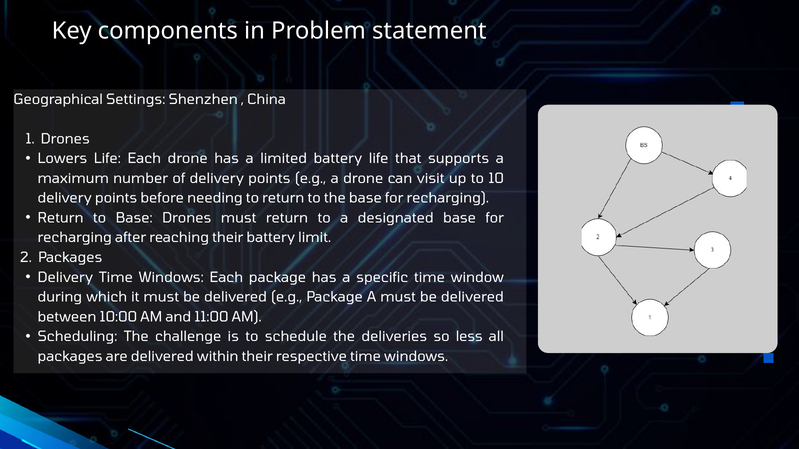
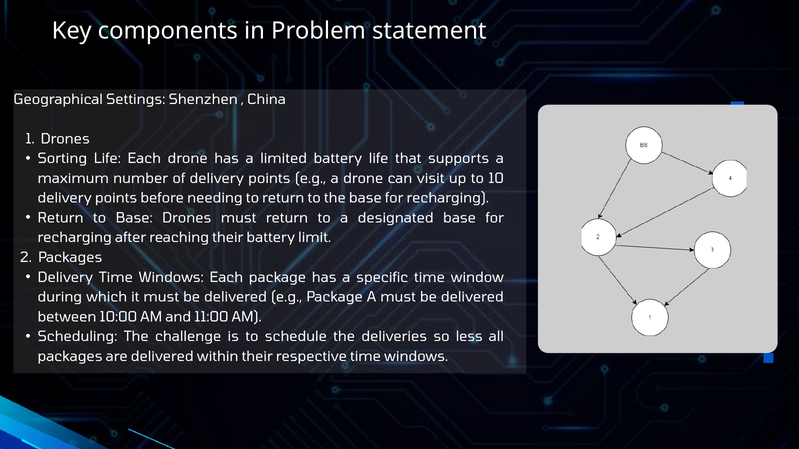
Lowers: Lowers -> Sorting
